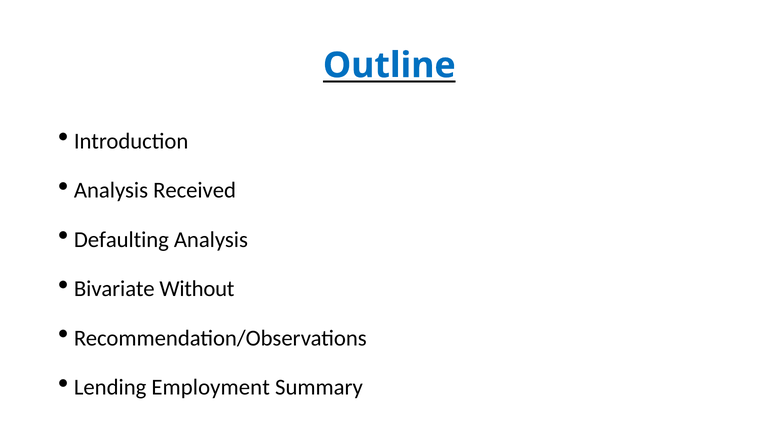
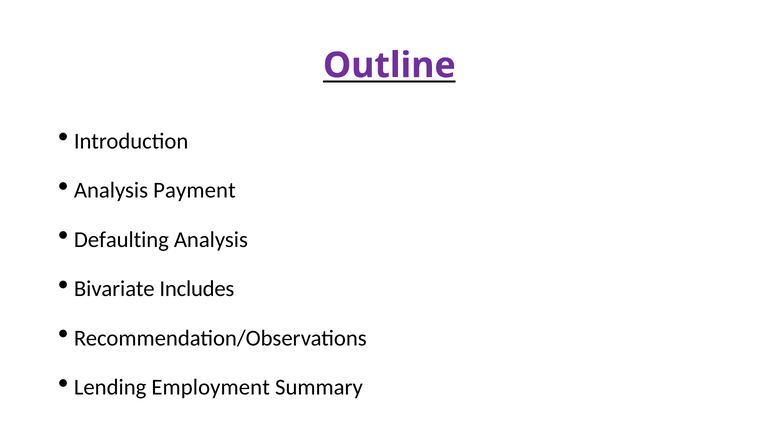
Outline colour: blue -> purple
Received: Received -> Payment
Without: Without -> Includes
